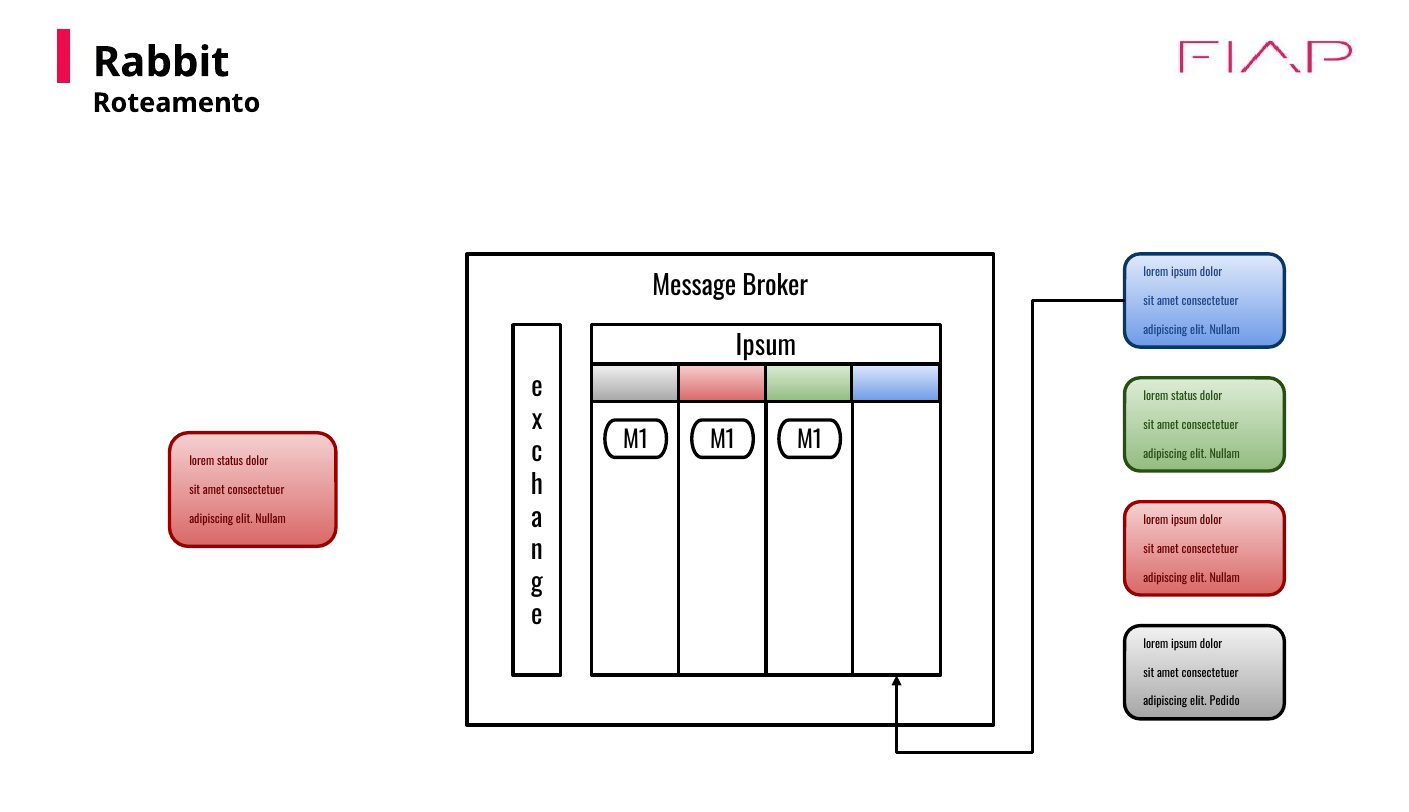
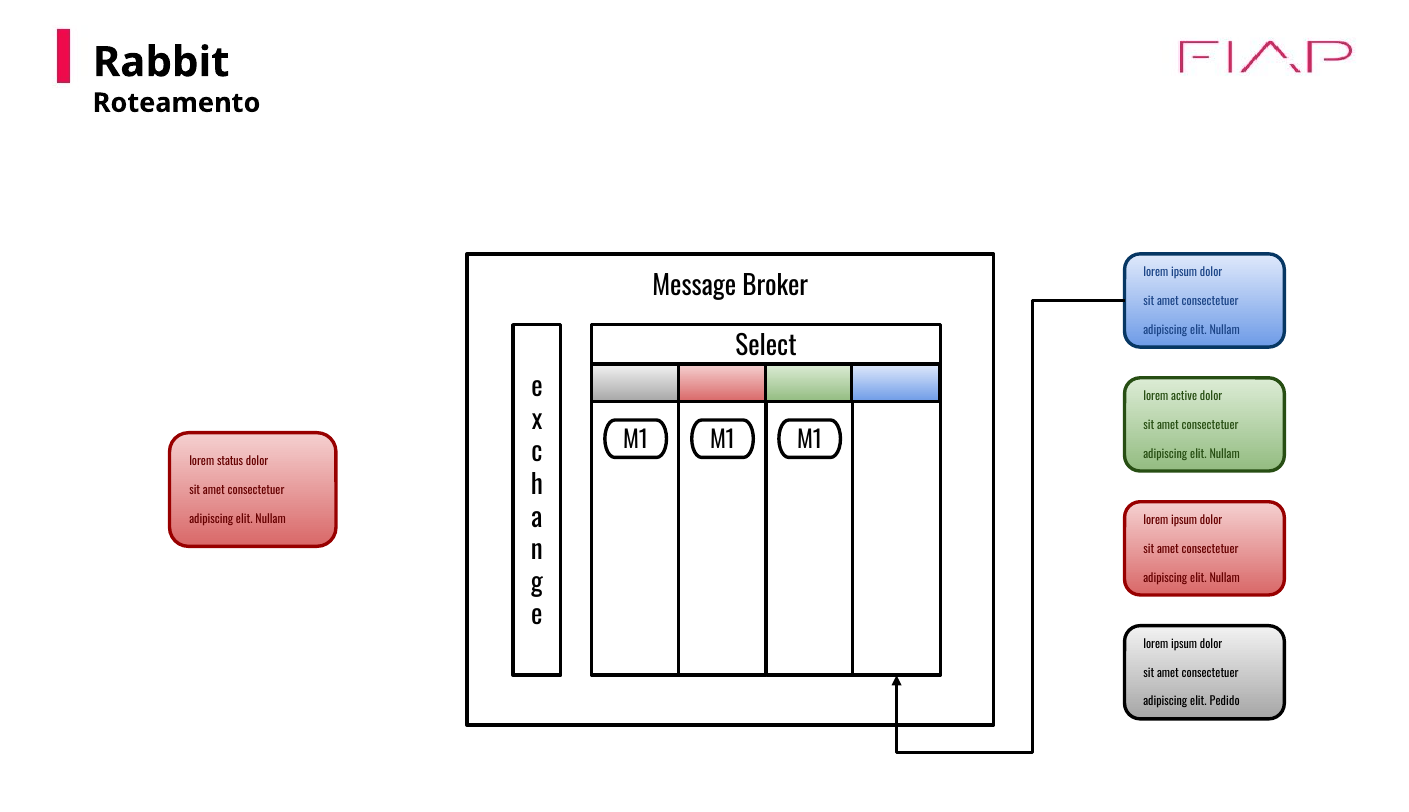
Ipsum at (766, 346): Ipsum -> Select
status at (1184, 396): status -> active
